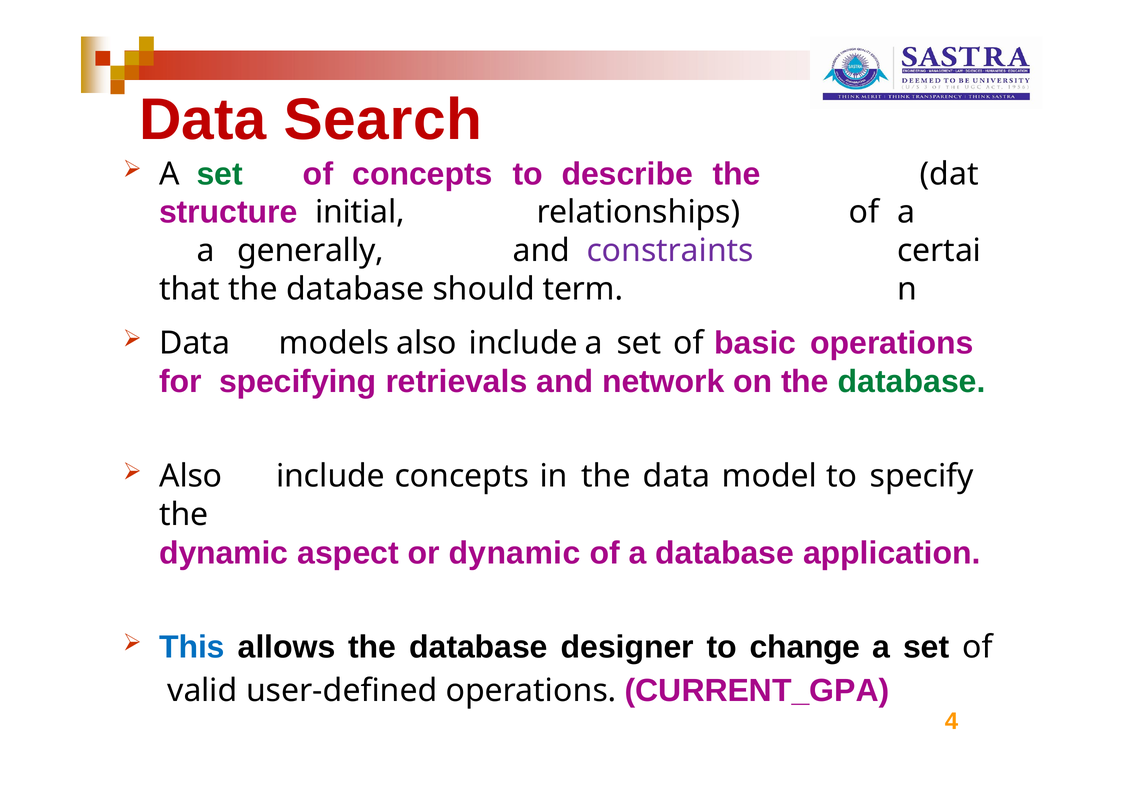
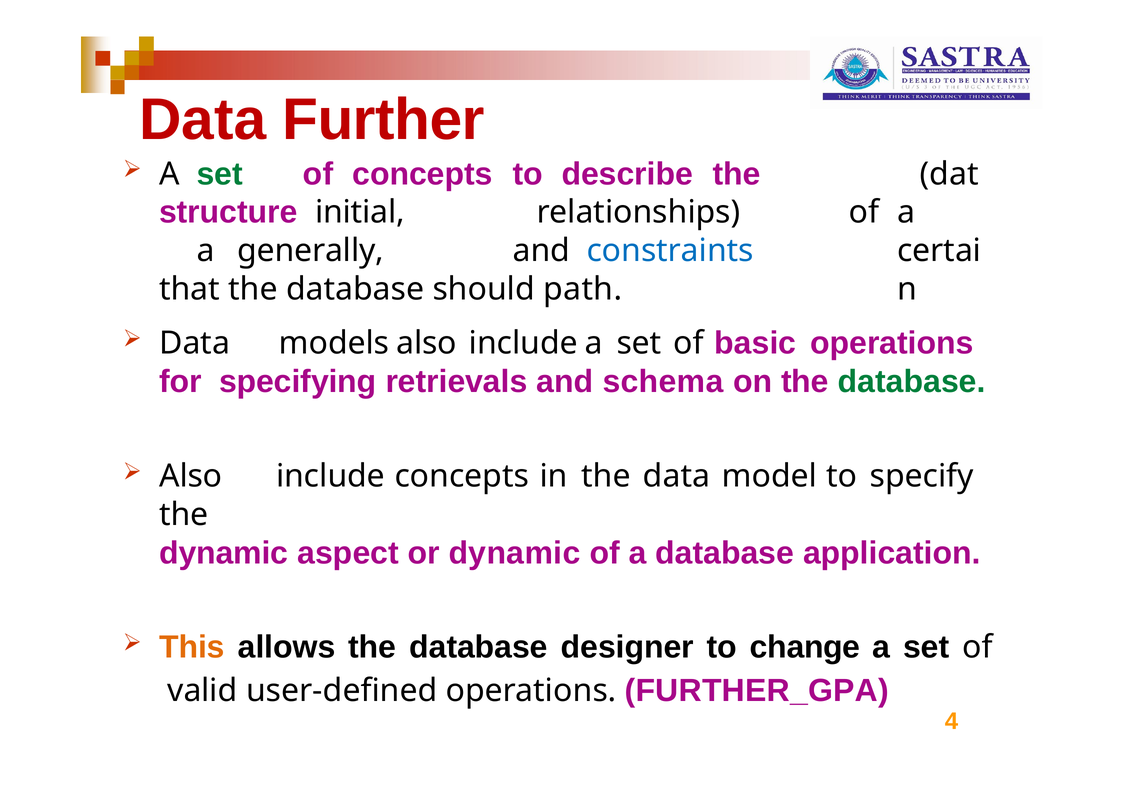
Search: Search -> Further
constraints colour: purple -> blue
term: term -> path
network: network -> schema
This colour: blue -> orange
CURRENT_GPA: CURRENT_GPA -> FURTHER_GPA
